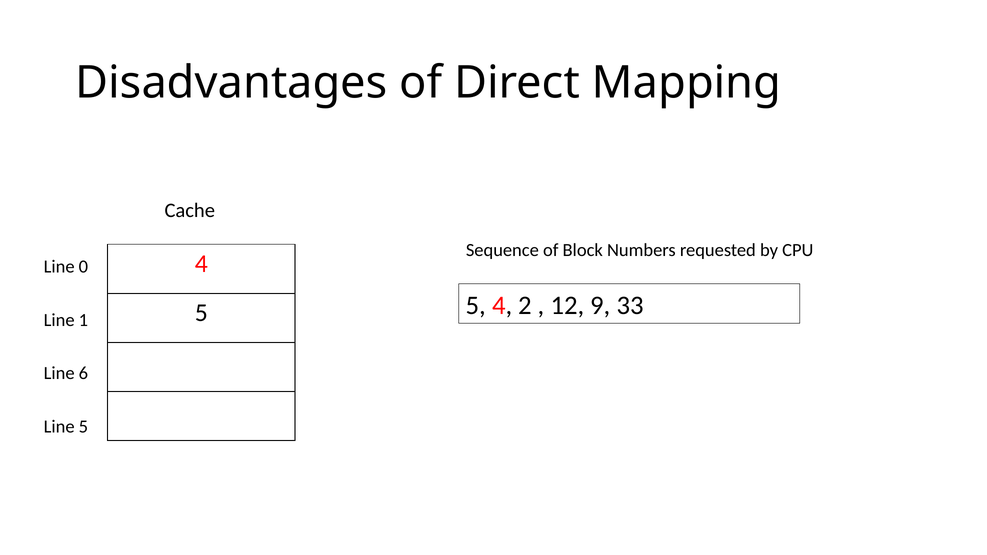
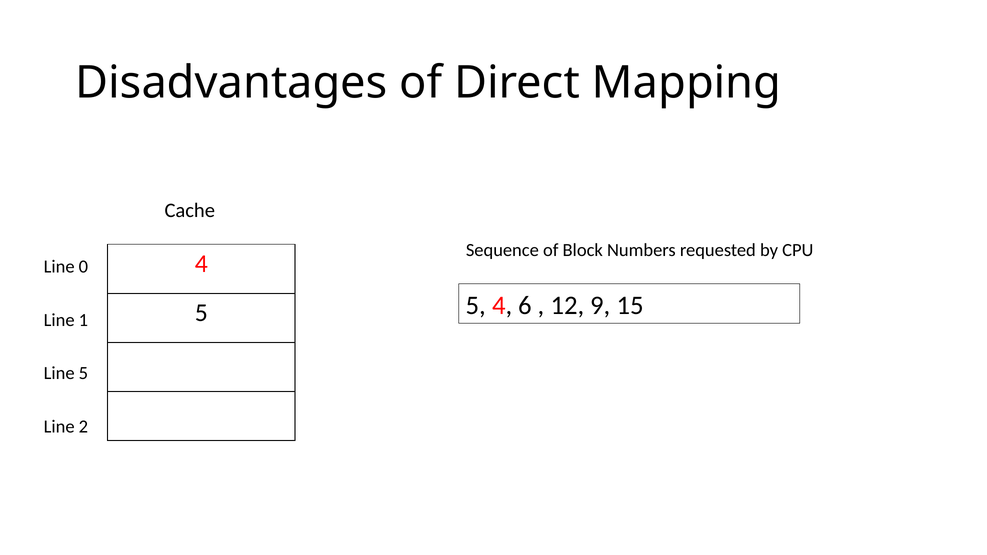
2: 2 -> 6
33: 33 -> 15
Line 6: 6 -> 5
Line 5: 5 -> 2
